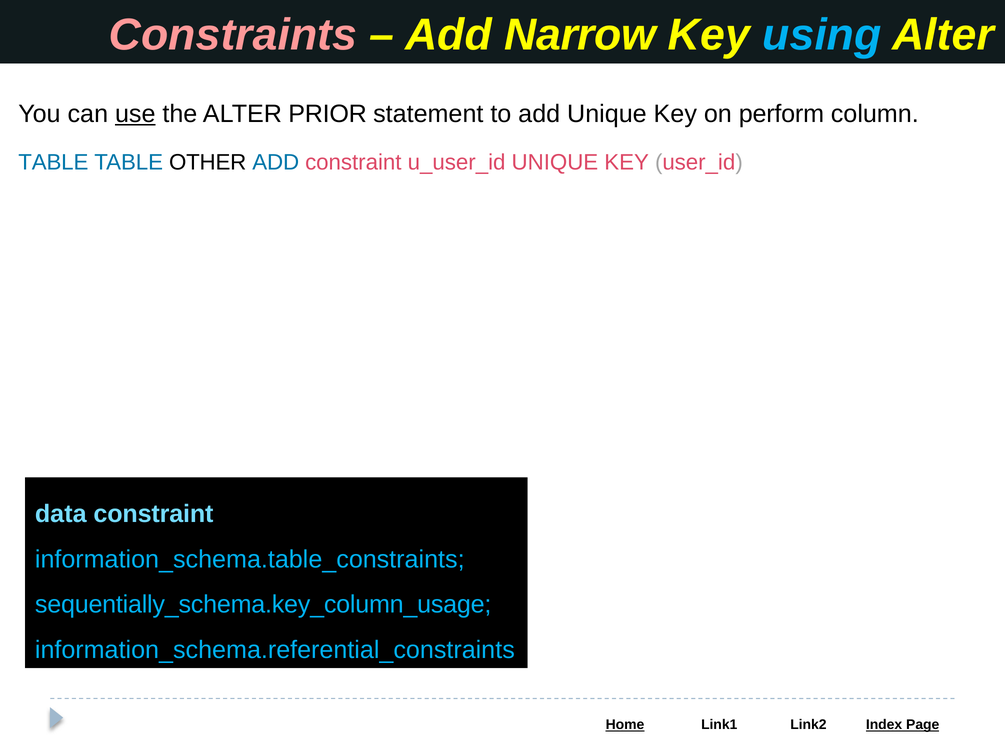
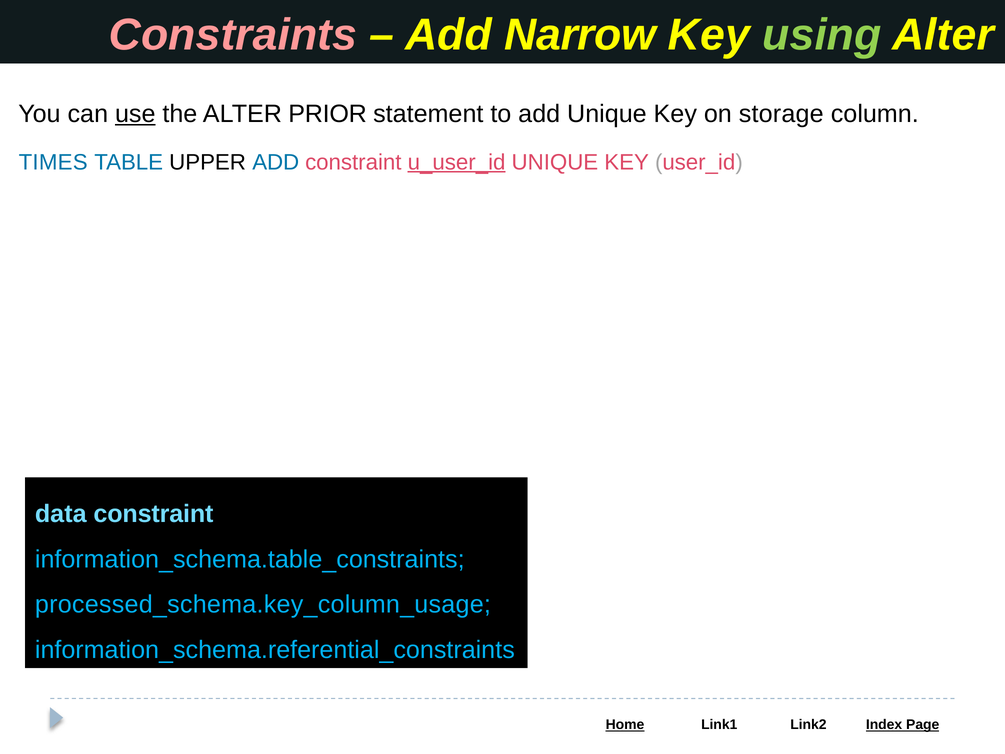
using colour: light blue -> light green
perform: perform -> storage
TABLE at (53, 162): TABLE -> TIMES
OTHER: OTHER -> UPPER
u_user_id underline: none -> present
sequentially_schema.key_column_usage: sequentially_schema.key_column_usage -> processed_schema.key_column_usage
